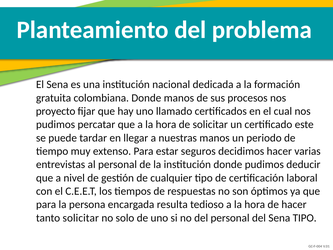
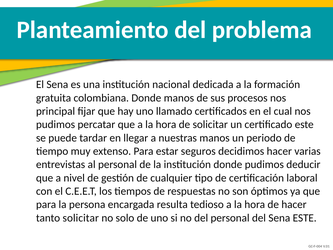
proyecto: proyecto -> principal
Sena TIPO: TIPO -> ESTE
